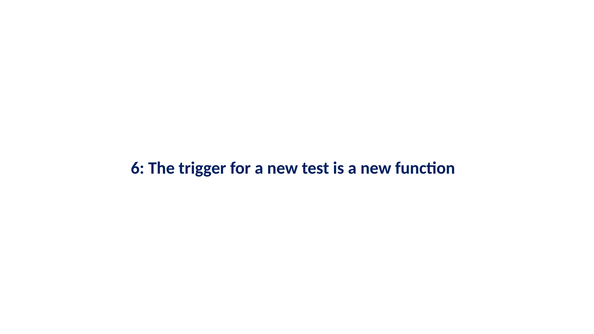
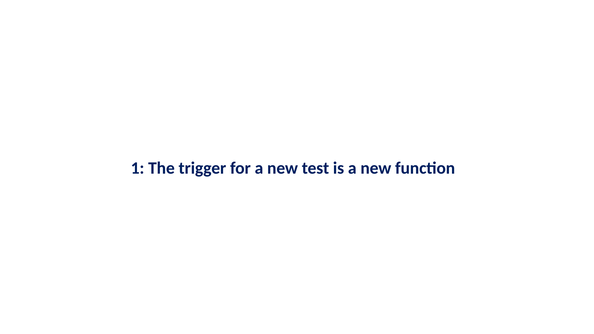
6: 6 -> 1
